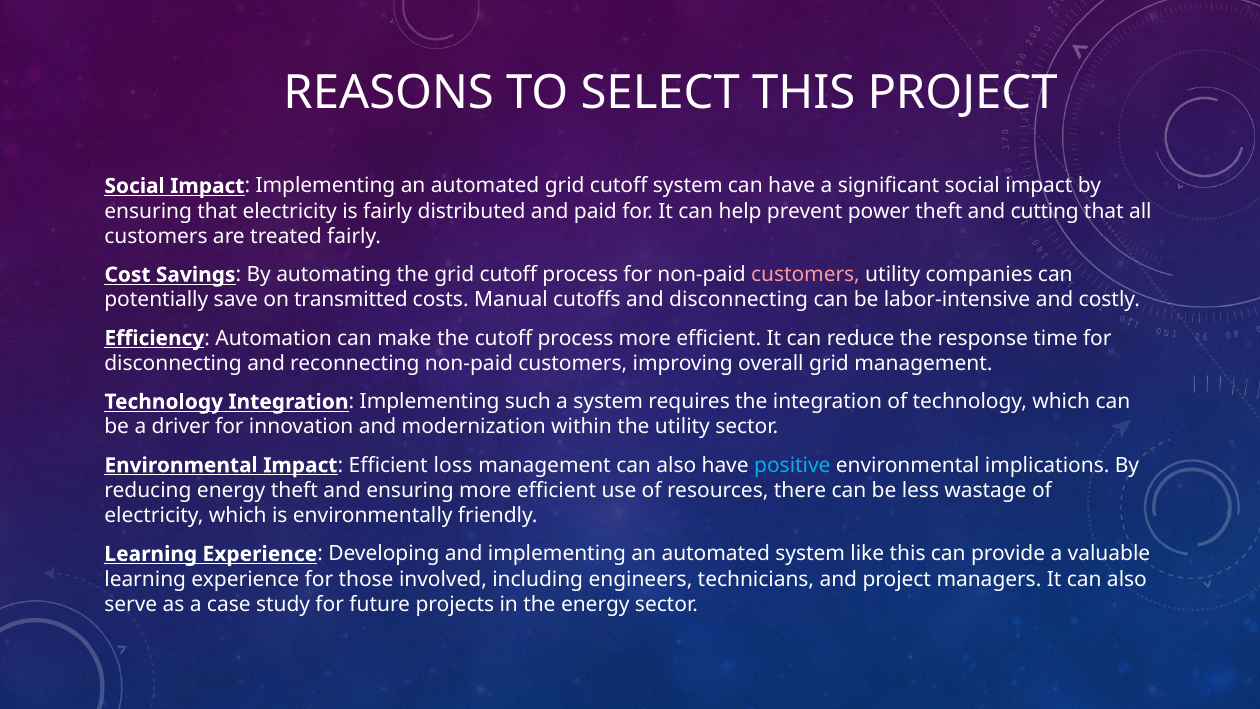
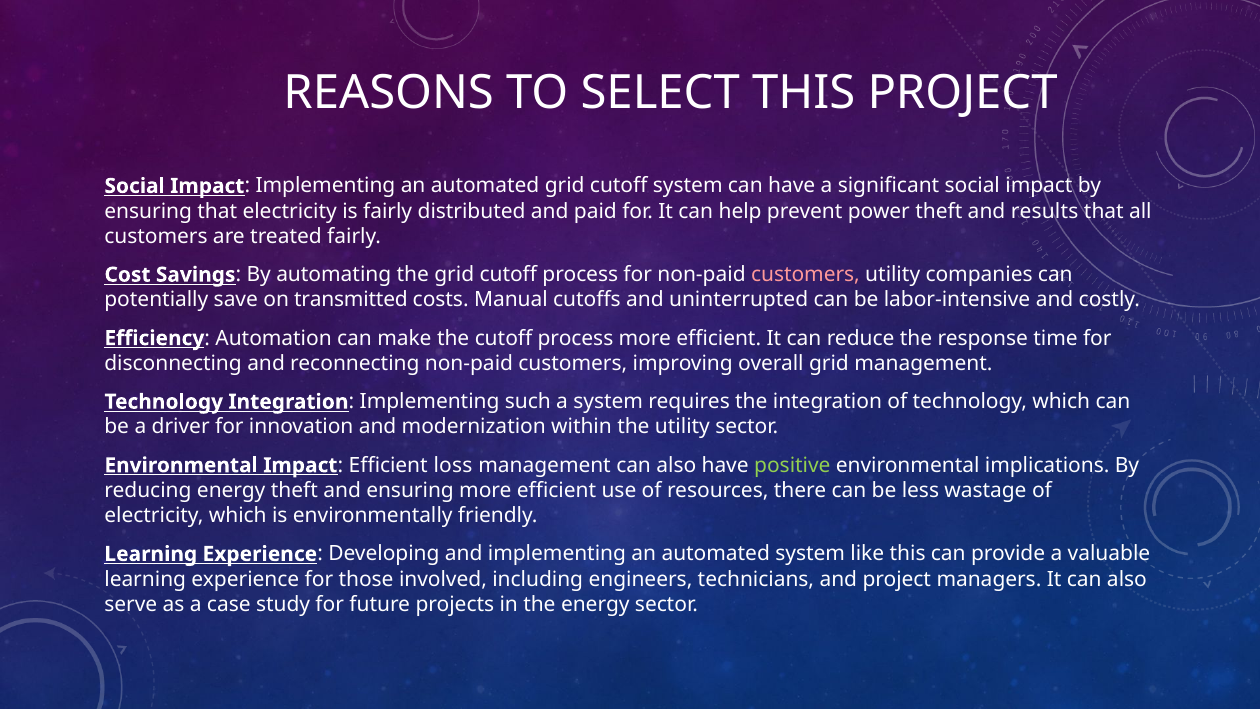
cutting: cutting -> results
and disconnecting: disconnecting -> uninterrupted
positive colour: light blue -> light green
